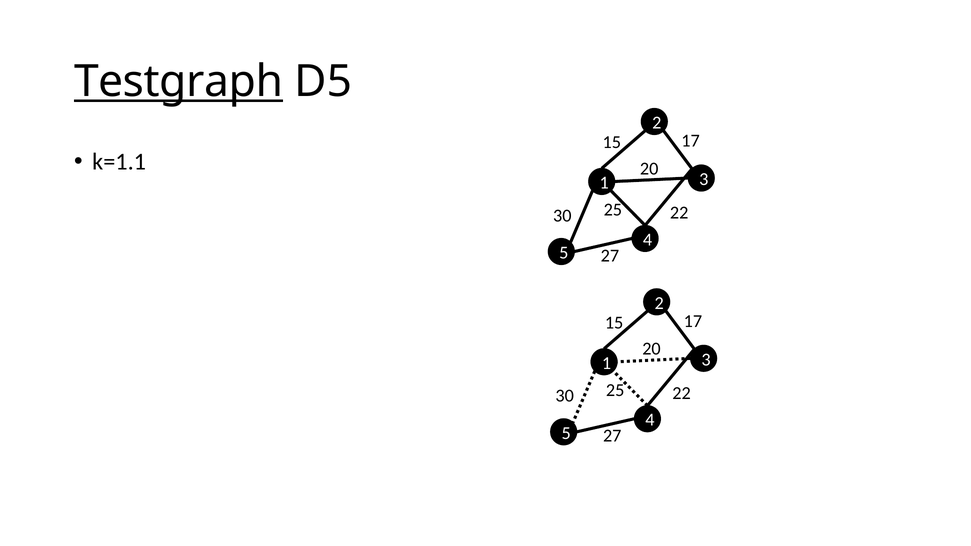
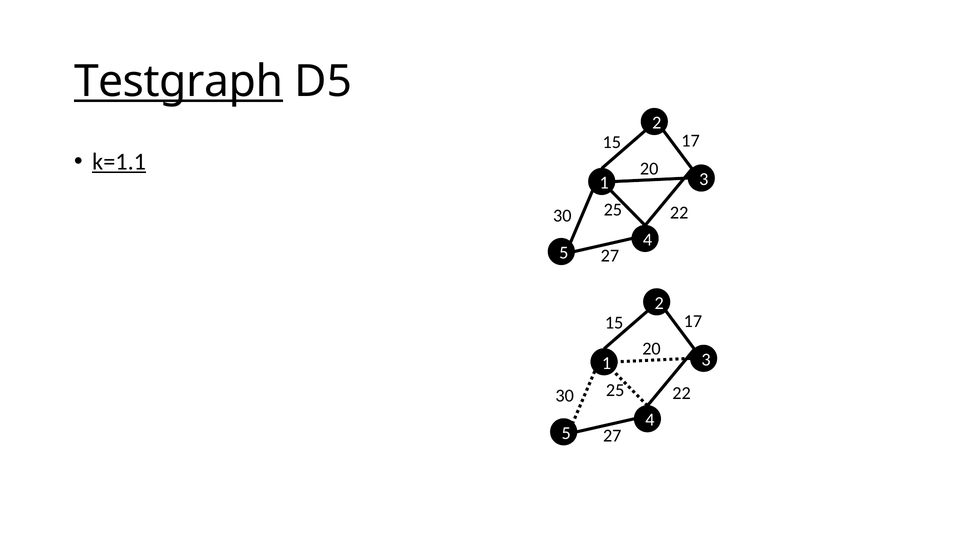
k=1.1 underline: none -> present
